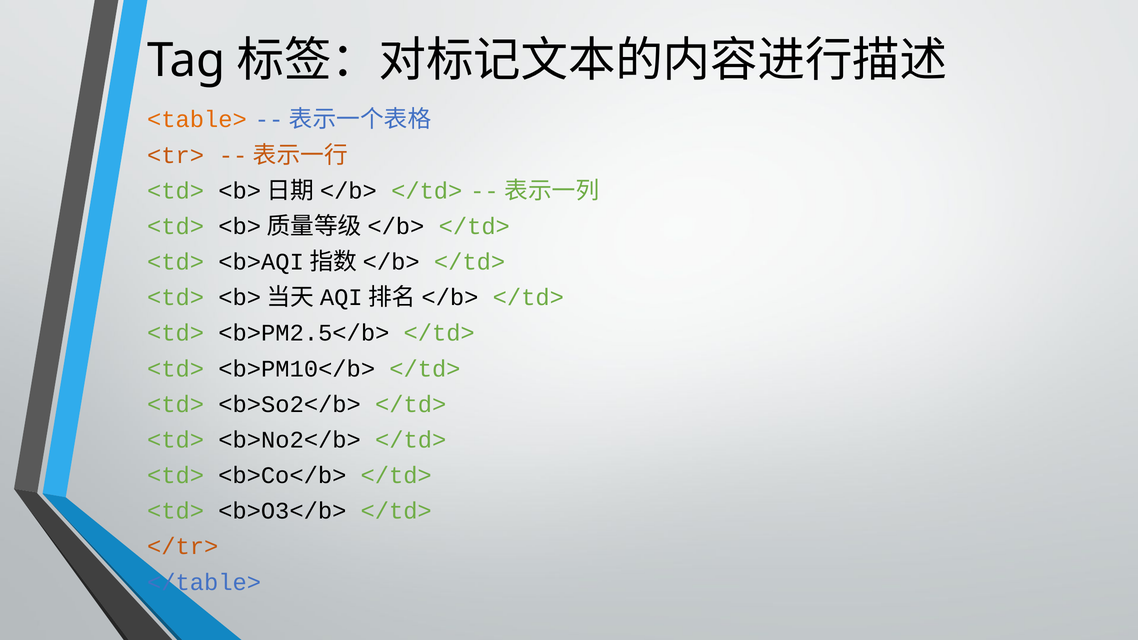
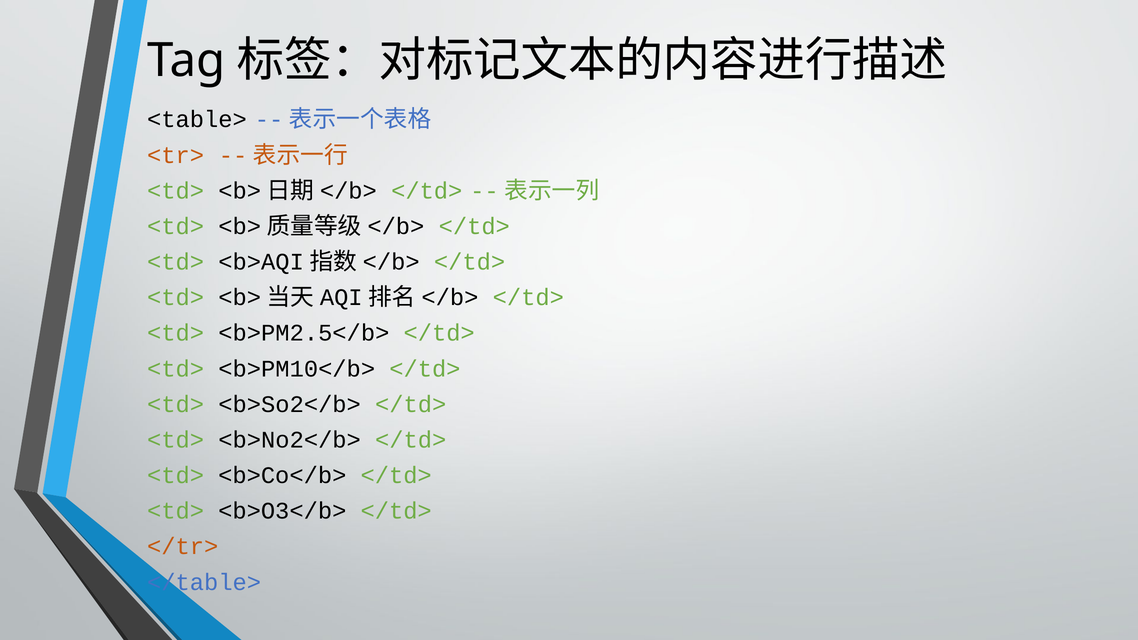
<table> colour: orange -> black
